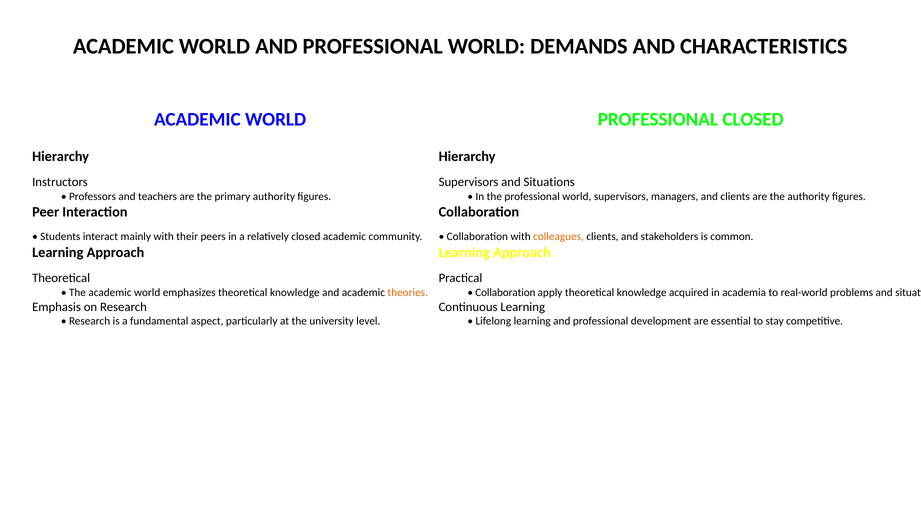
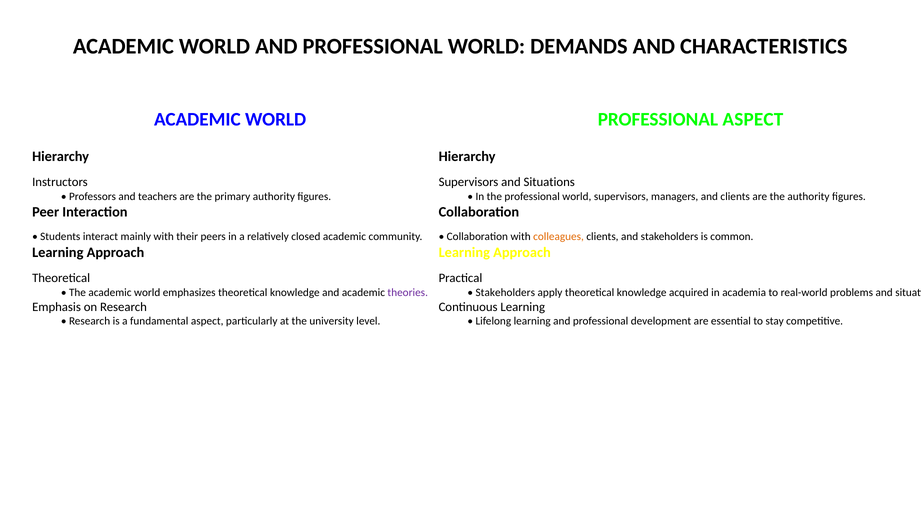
PROFESSIONAL CLOSED: CLOSED -> ASPECT
theories colour: orange -> purple
Collaboration at (505, 292): Collaboration -> Stakeholders
